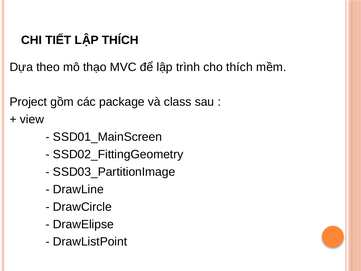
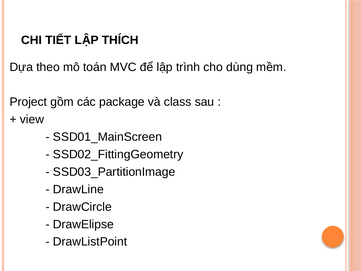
thạo: thạo -> toán
cho thích: thích -> dùng
